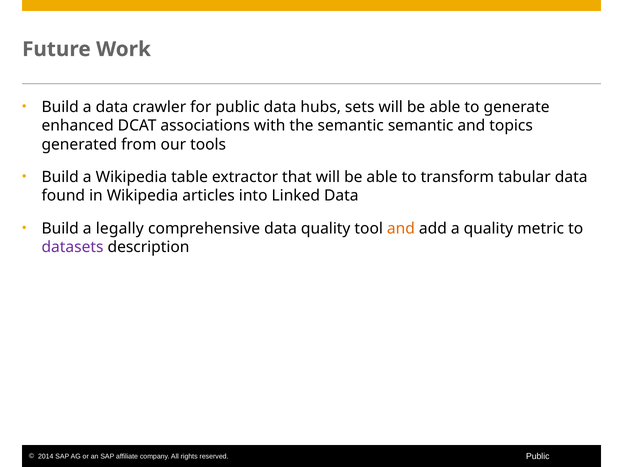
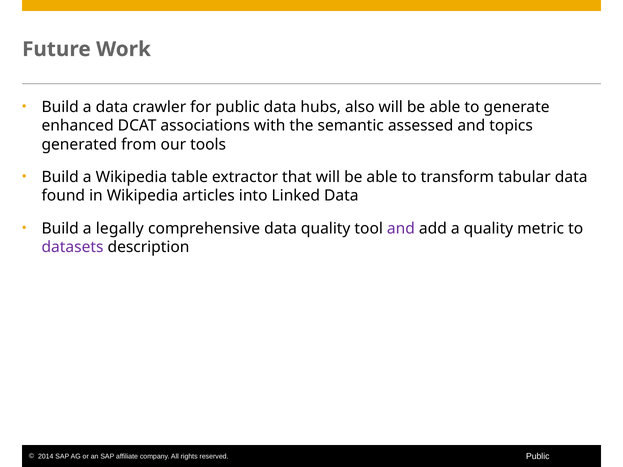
sets: sets -> also
semantic semantic: semantic -> assessed
and at (401, 229) colour: orange -> purple
